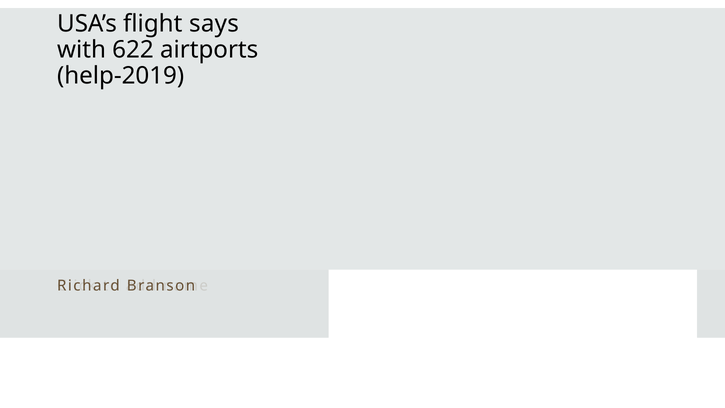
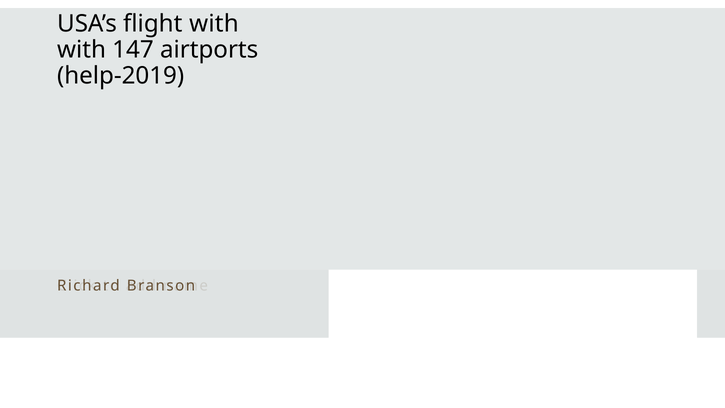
flight says: says -> with
622: 622 -> 147
